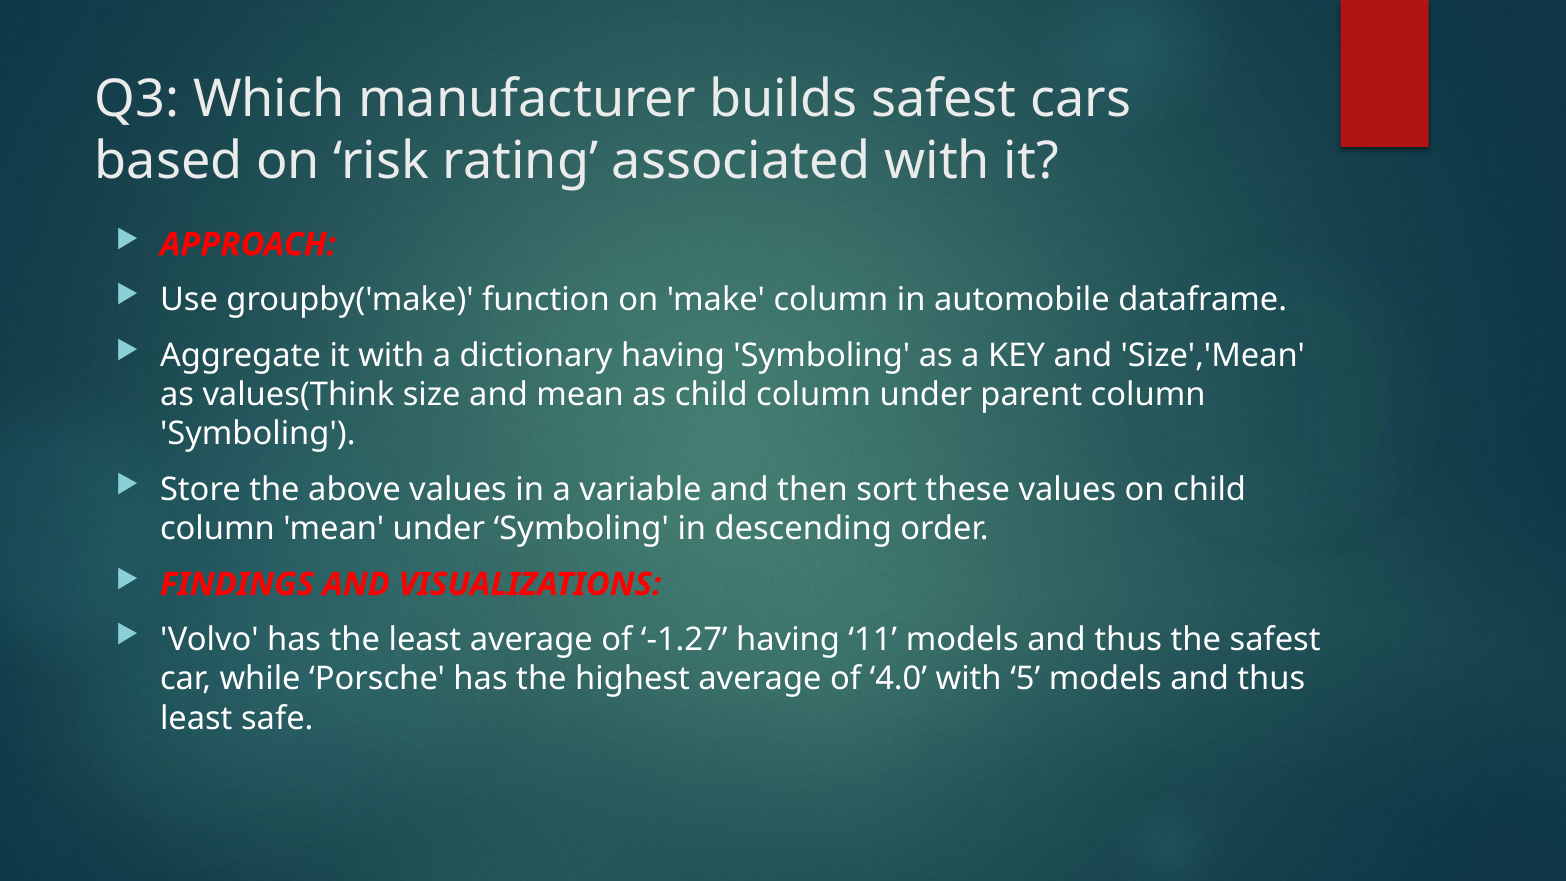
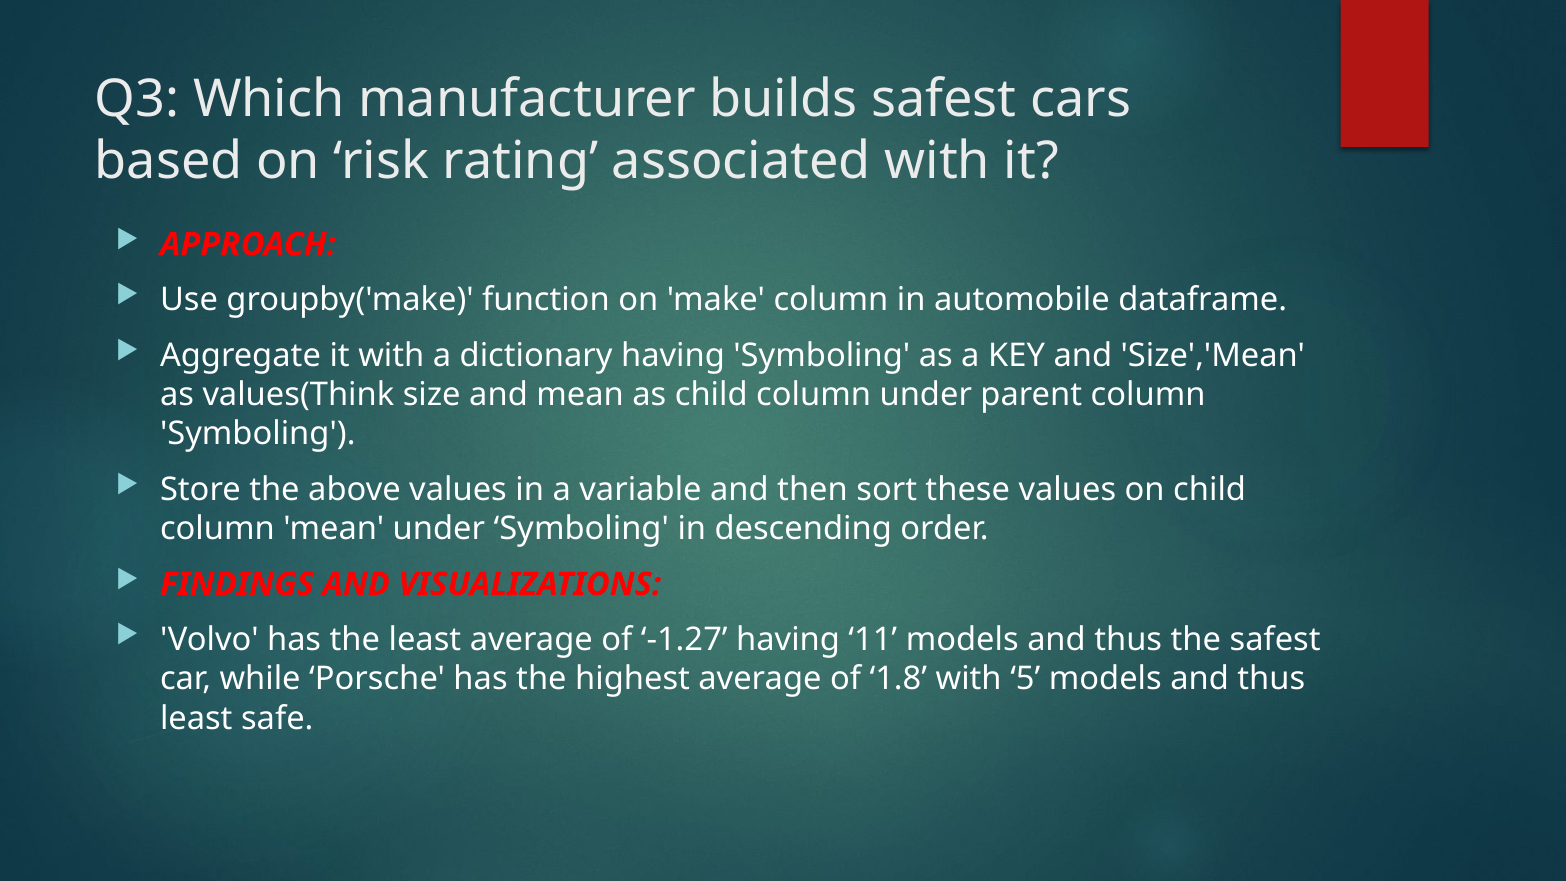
4.0: 4.0 -> 1.8
